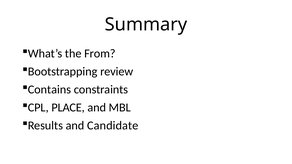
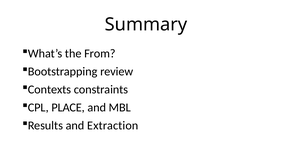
Contains: Contains -> Contexts
Candidate: Candidate -> Extraction
